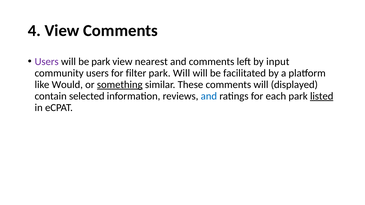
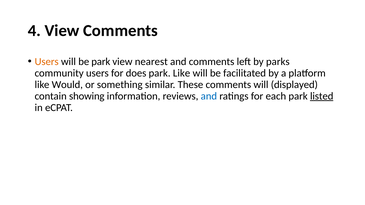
Users at (47, 62) colour: purple -> orange
input: input -> parks
filter: filter -> does
park Will: Will -> Like
something underline: present -> none
selected: selected -> showing
